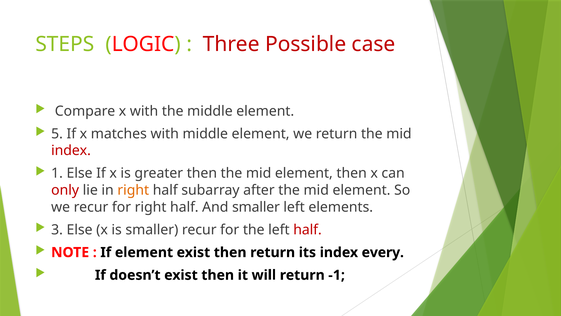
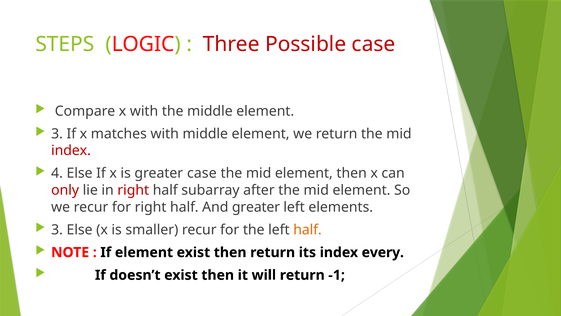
5 at (57, 134): 5 -> 3
1: 1 -> 4
greater then: then -> case
right at (133, 190) colour: orange -> red
And smaller: smaller -> greater
half at (308, 229) colour: red -> orange
